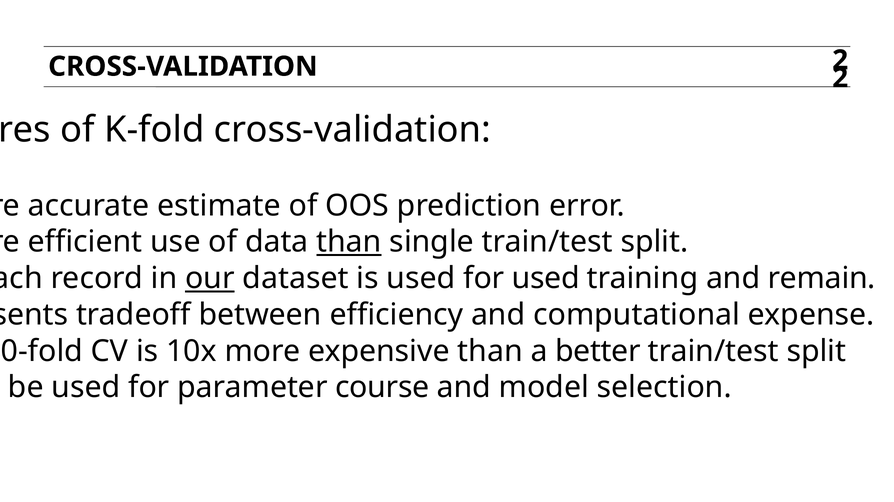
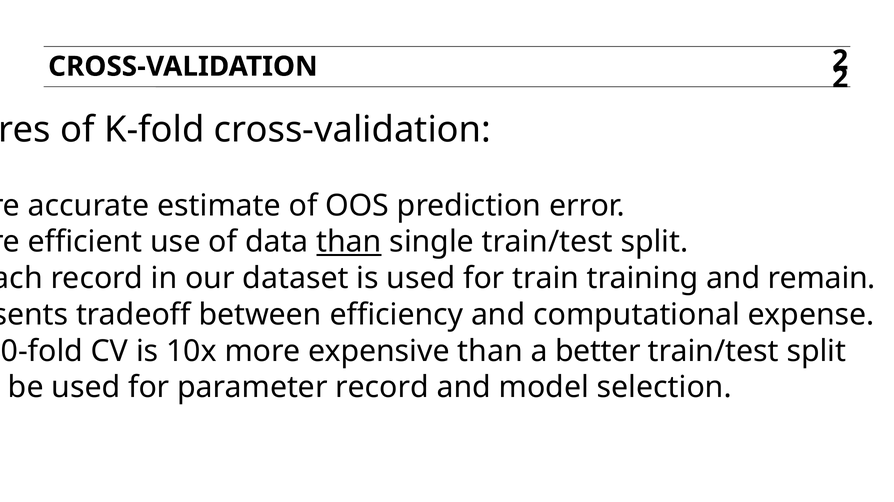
our underline: present -> none
for used: used -> train
parameter course: course -> record
